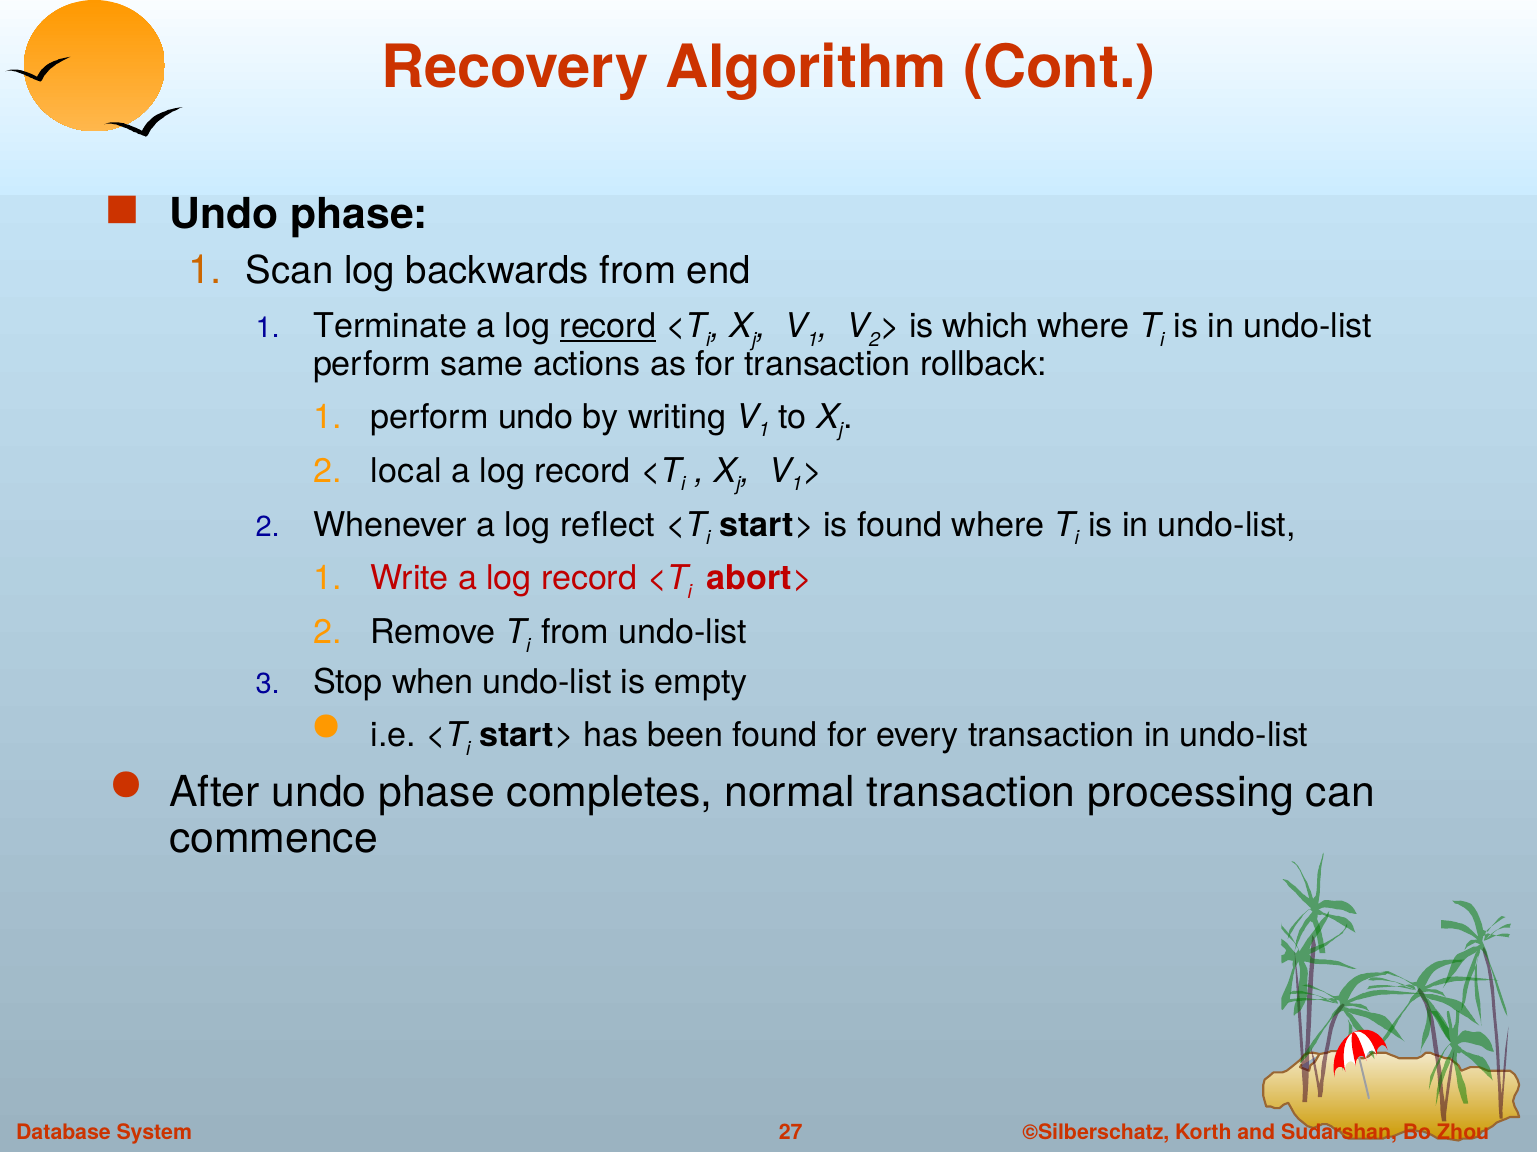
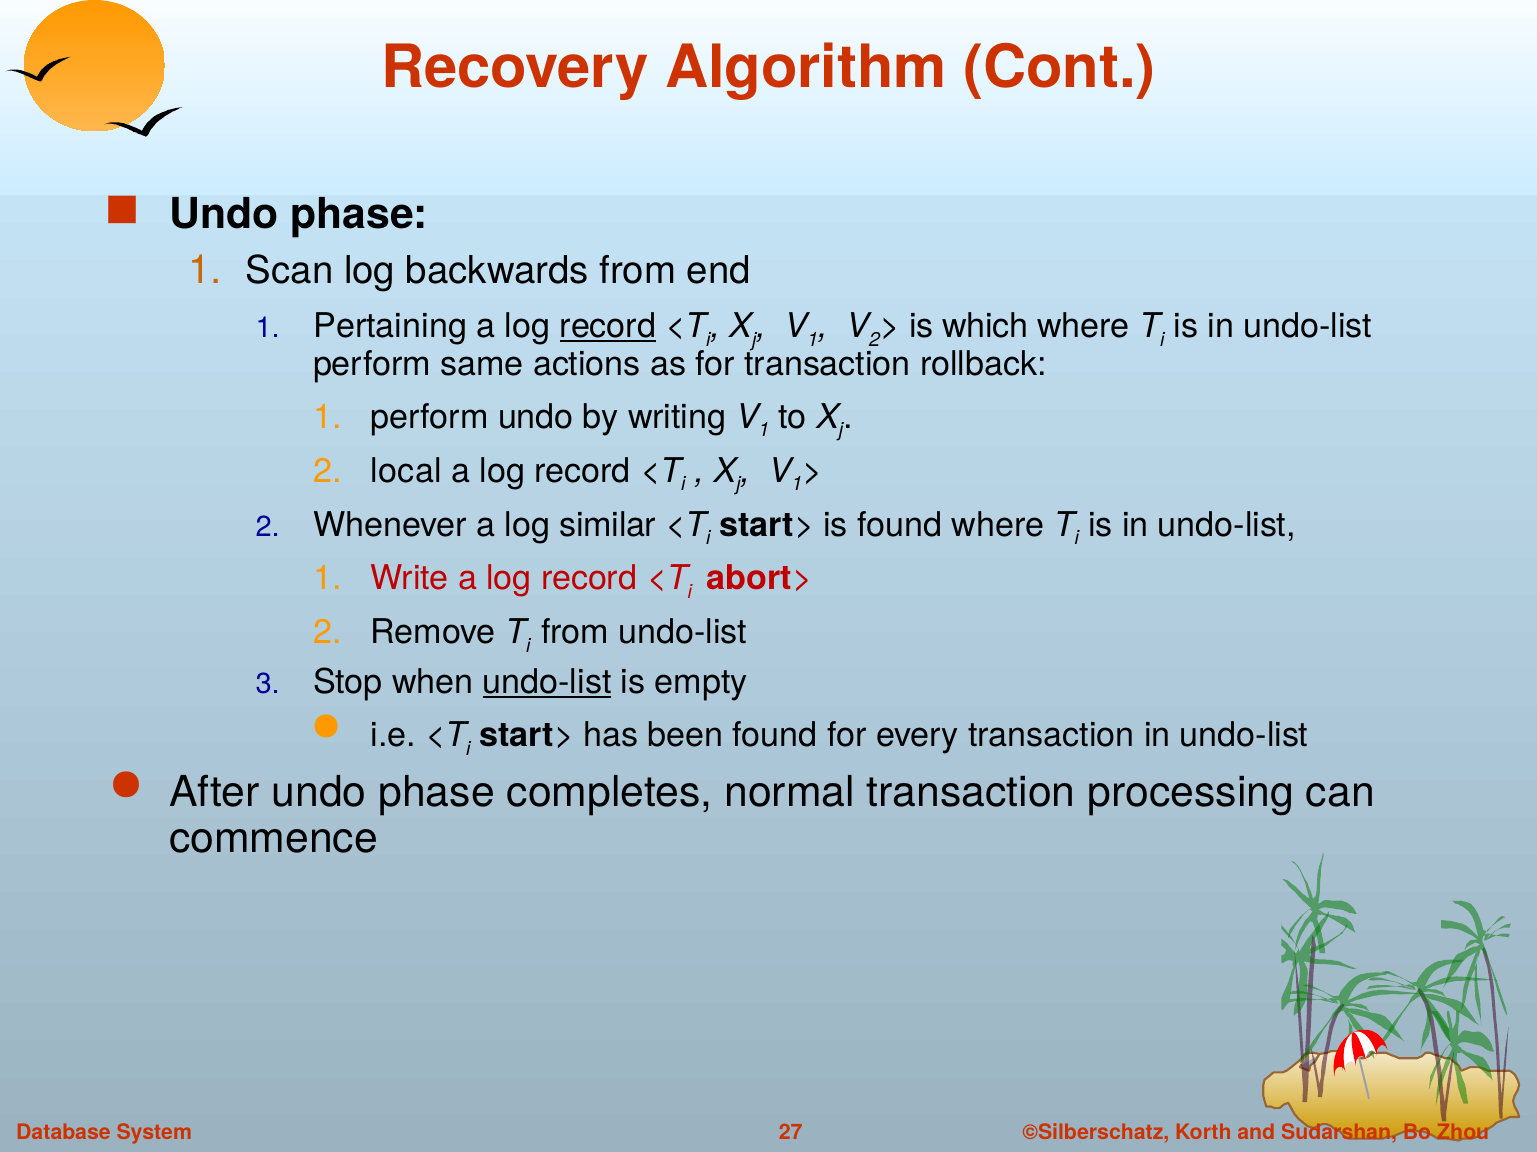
Terminate: Terminate -> Pertaining
reflect: reflect -> similar
undo-list at (547, 683) underline: none -> present
